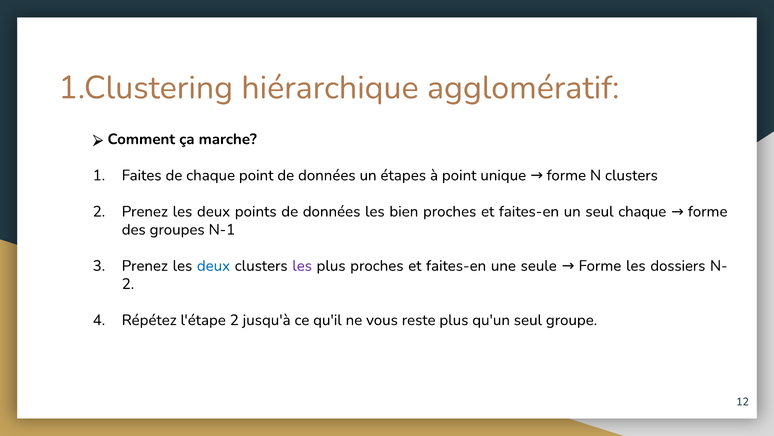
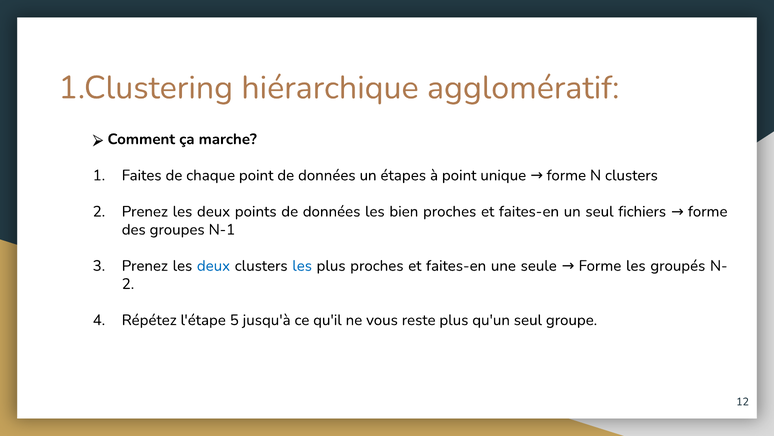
seul chaque: chaque -> fichiers
les at (302, 265) colour: purple -> blue
dossiers: dossiers -> groupés
l'étape 2: 2 -> 5
